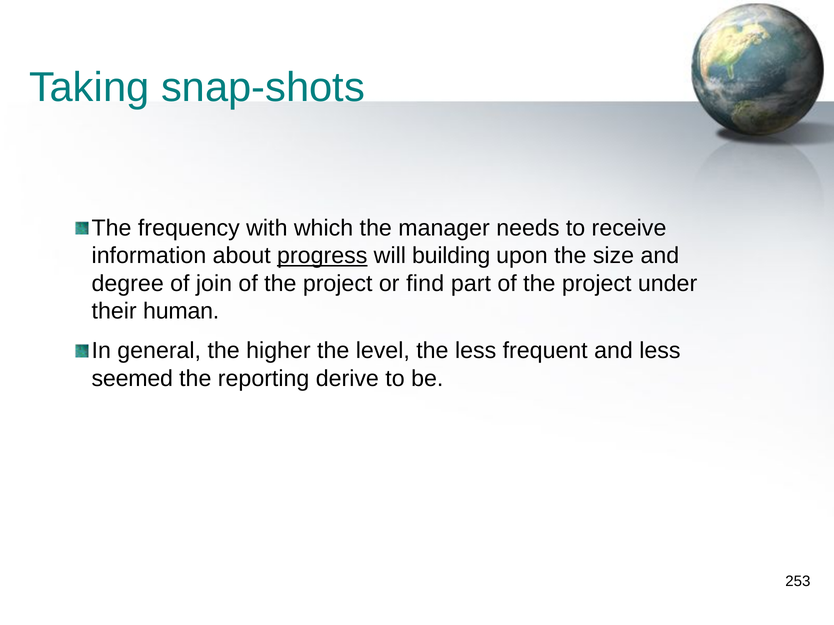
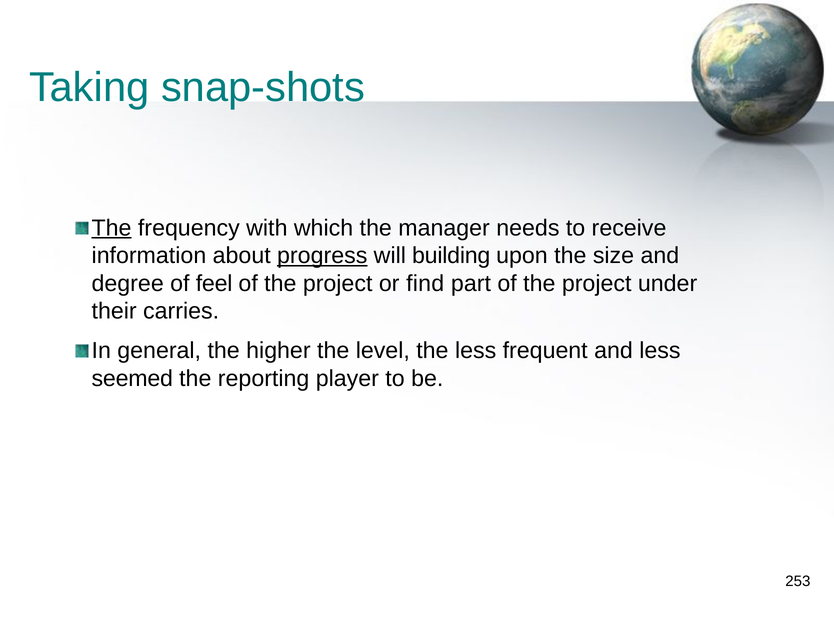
The at (112, 228) underline: none -> present
join: join -> feel
human: human -> carries
derive: derive -> player
